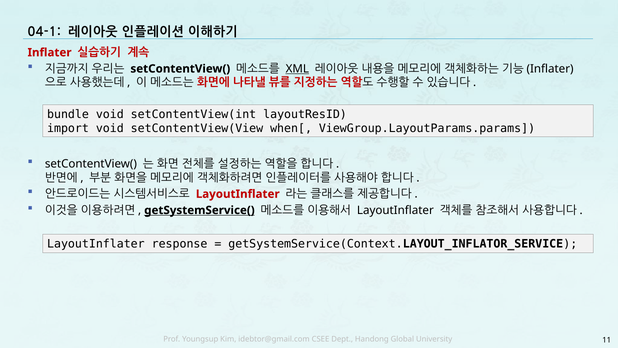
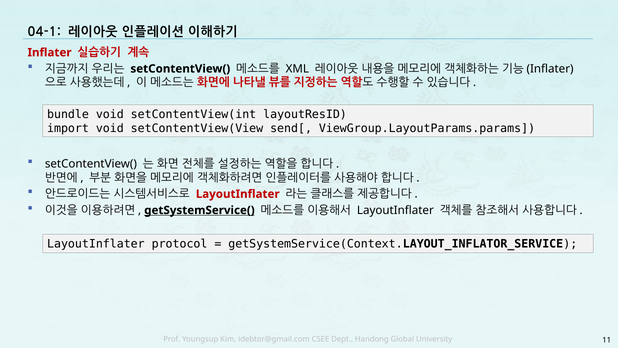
XML underline: present -> none
when[: when[ -> send[
response: response -> protocol
